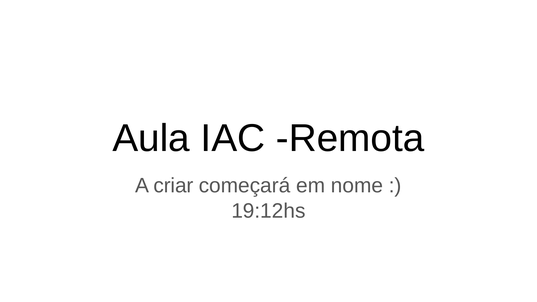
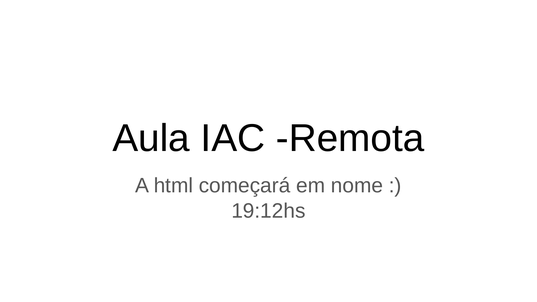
criar: criar -> html
